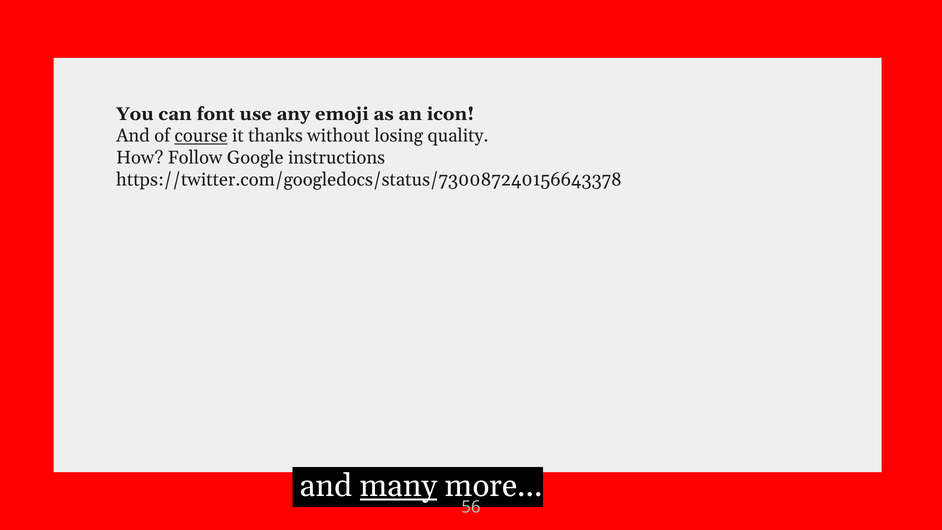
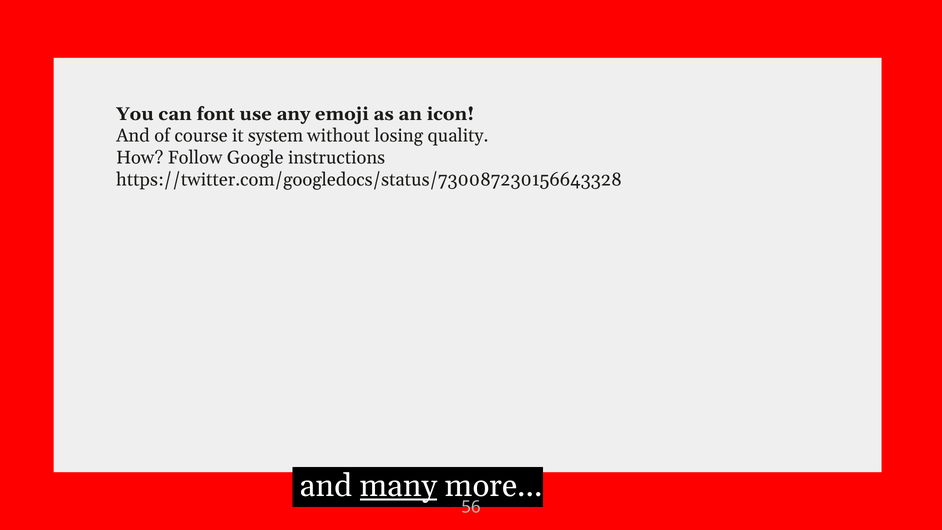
course underline: present -> none
thanks: thanks -> system
https://twitter.com/googledocs/status/730087240156643378: https://twitter.com/googledocs/status/730087240156643378 -> https://twitter.com/googledocs/status/730087230156643328
